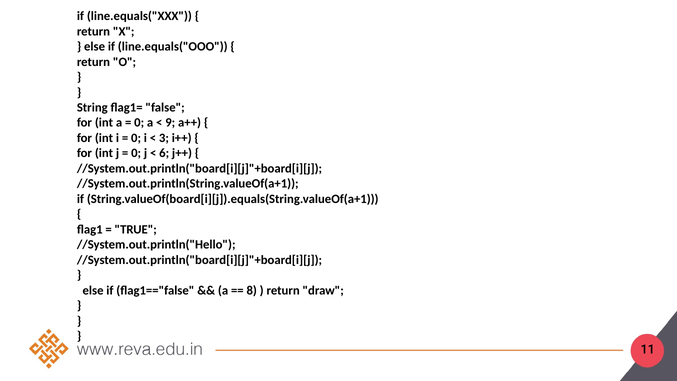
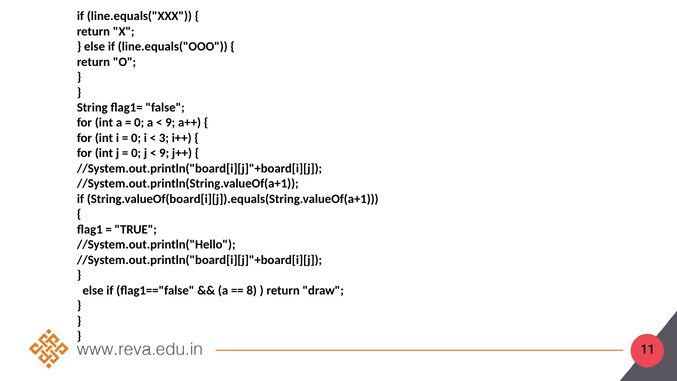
6 at (164, 153): 6 -> 9
